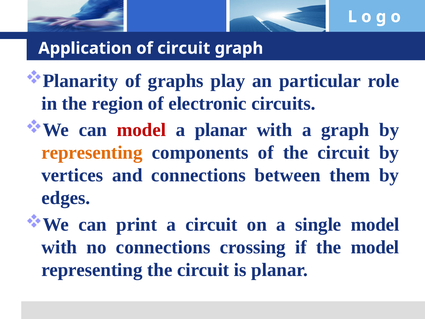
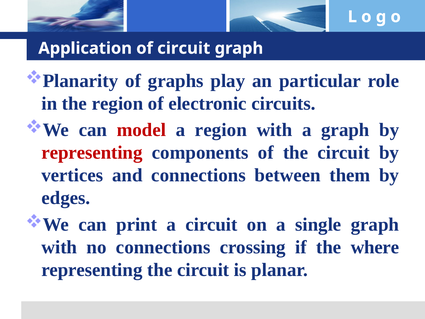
a planar: planar -> region
representing at (92, 153) colour: orange -> red
single model: model -> graph
the model: model -> where
